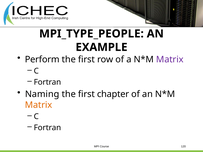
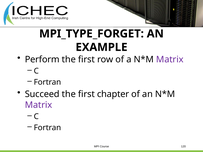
MPI_TYPE_PEOPLE: MPI_TYPE_PEOPLE -> MPI_TYPE_FORGET
Naming: Naming -> Succeed
Matrix at (39, 105) colour: orange -> purple
